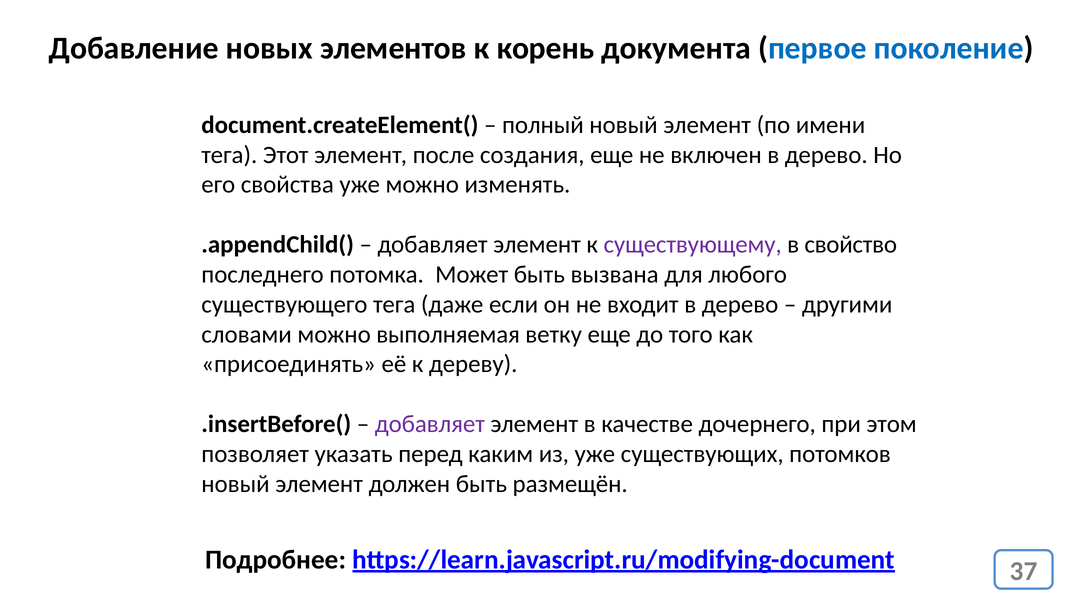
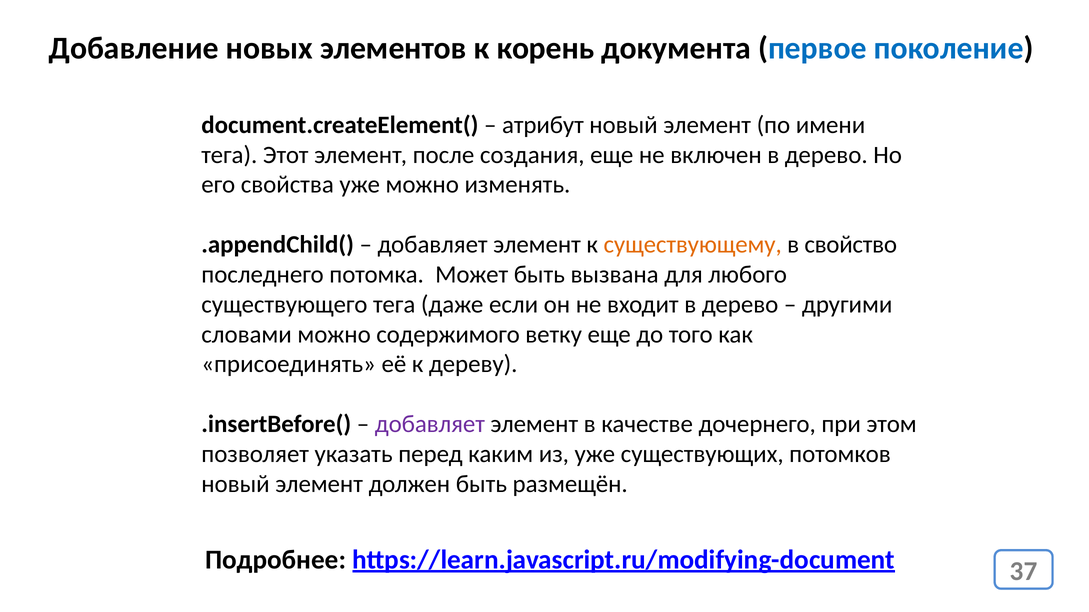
полный: полный -> атрибут
существующему colour: purple -> orange
выполняемая: выполняемая -> содержимого
